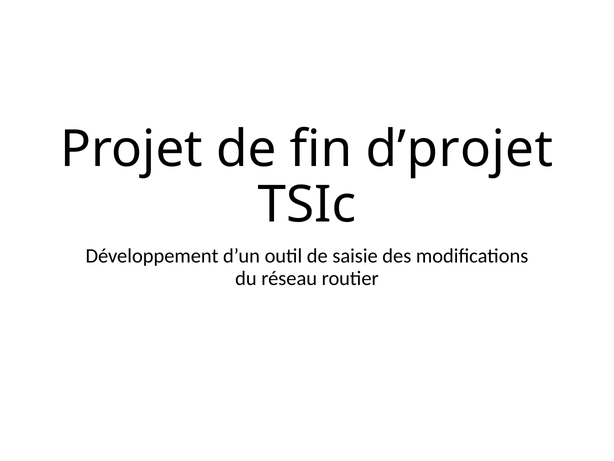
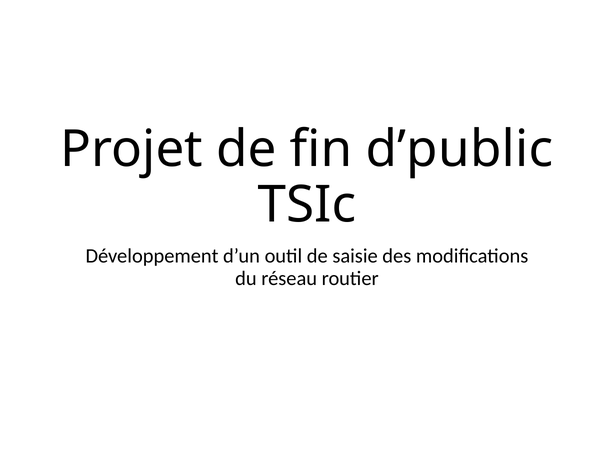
d’projet: d’projet -> d’public
